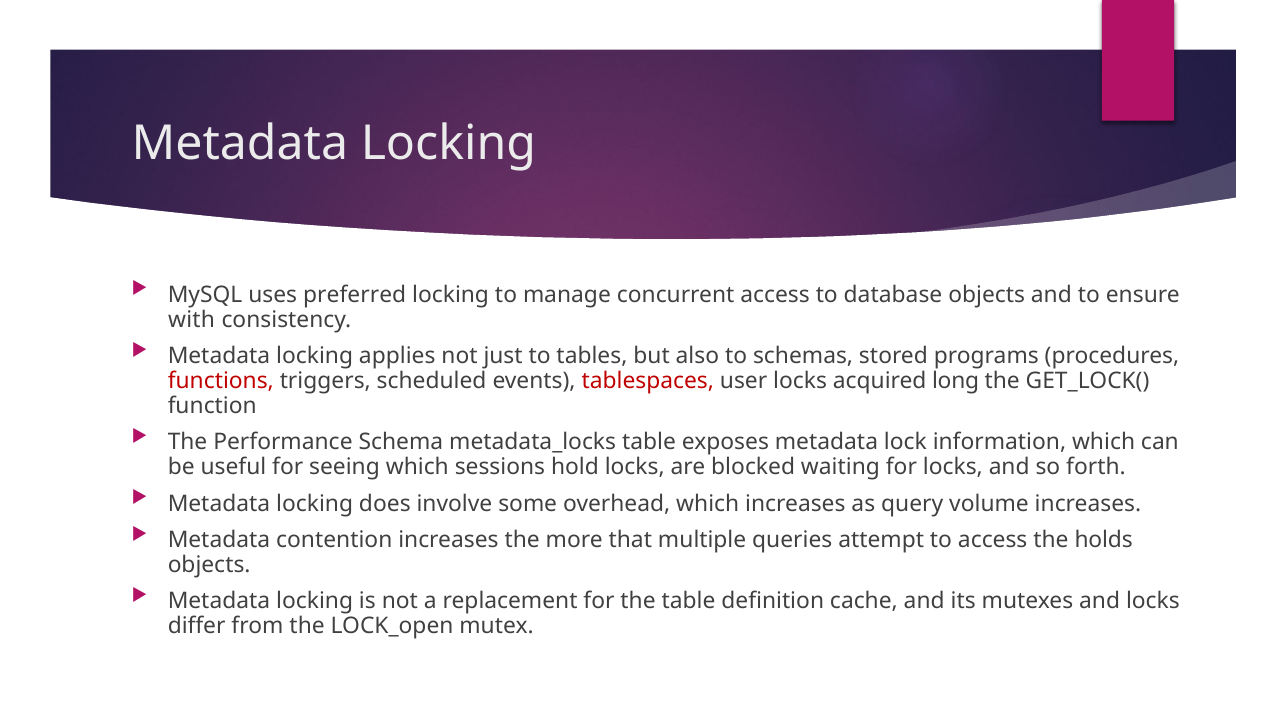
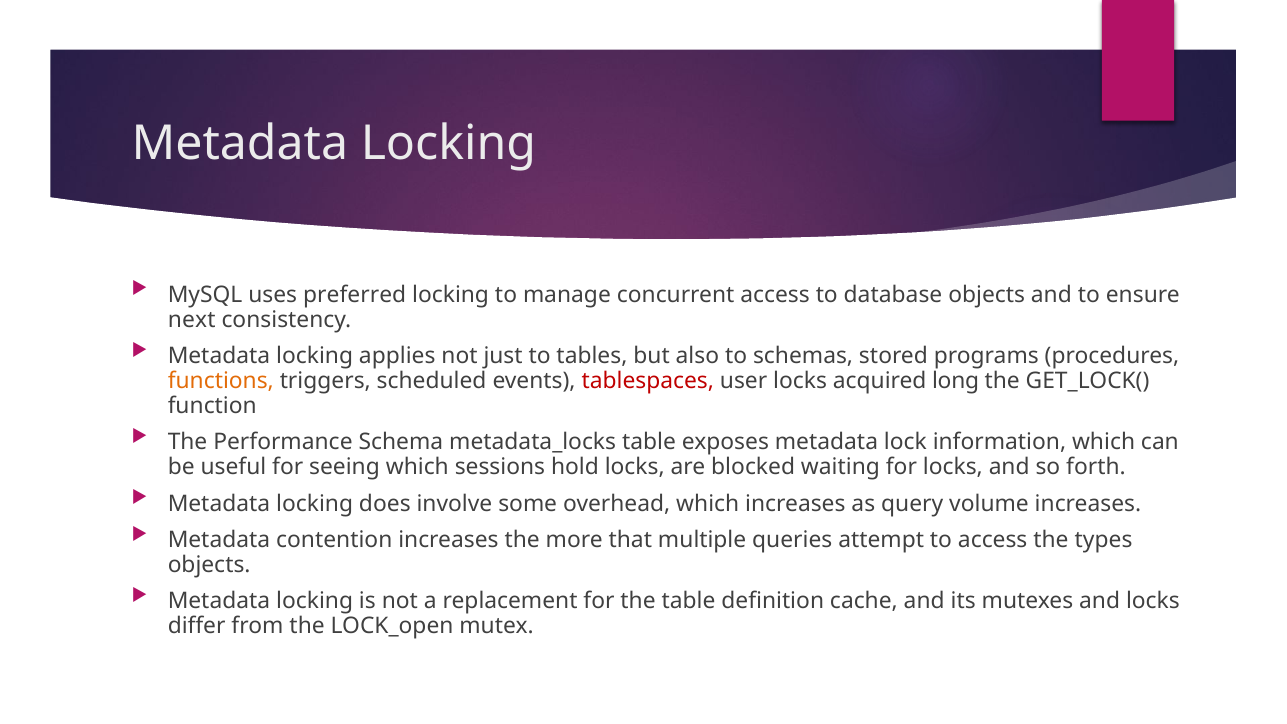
with: with -> next
functions colour: red -> orange
holds: holds -> types
